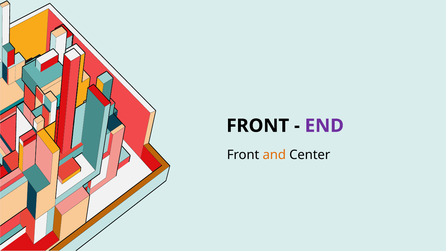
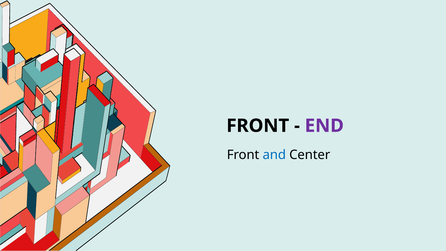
and colour: orange -> blue
